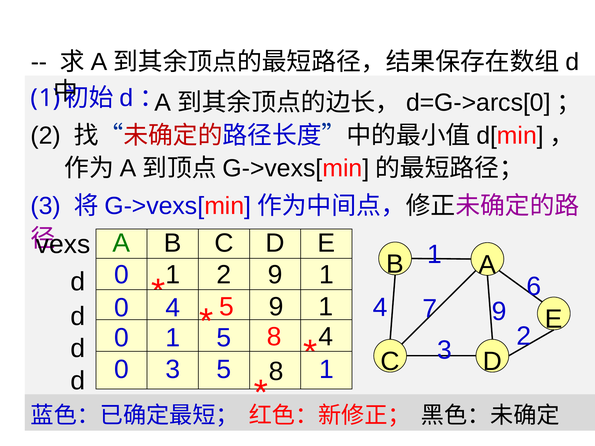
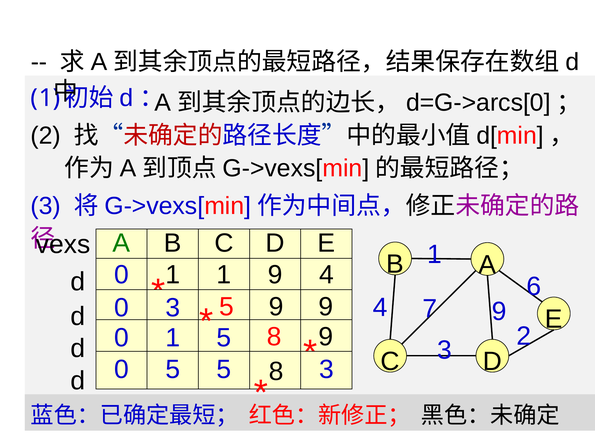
1 2: 2 -> 1
1 at (326, 275): 1 -> 4
5 9 1: 1 -> 9
0 4: 4 -> 3
8 4: 4 -> 9
0 3: 3 -> 5
5 1: 1 -> 3
